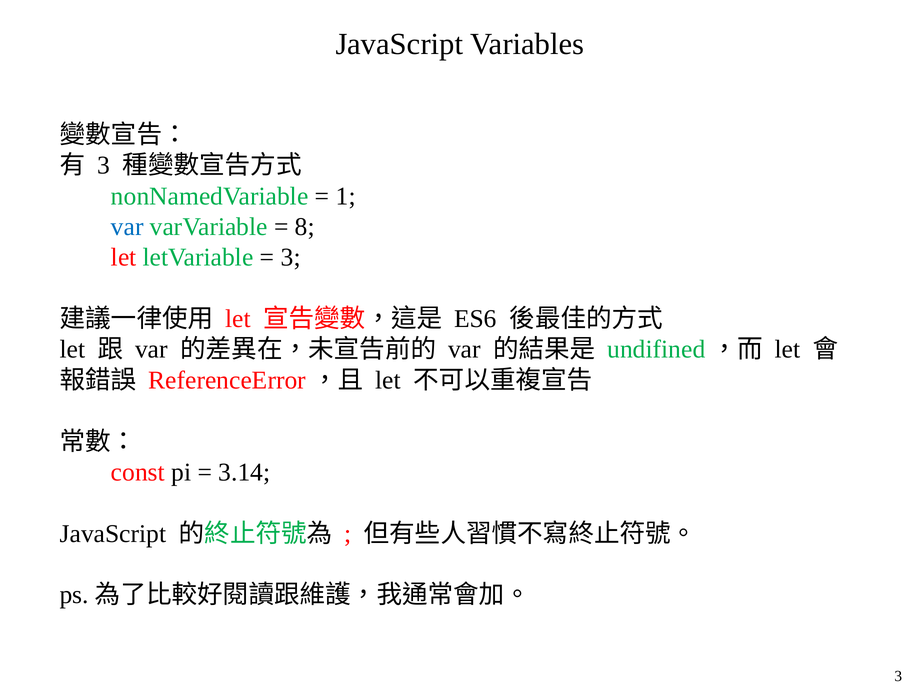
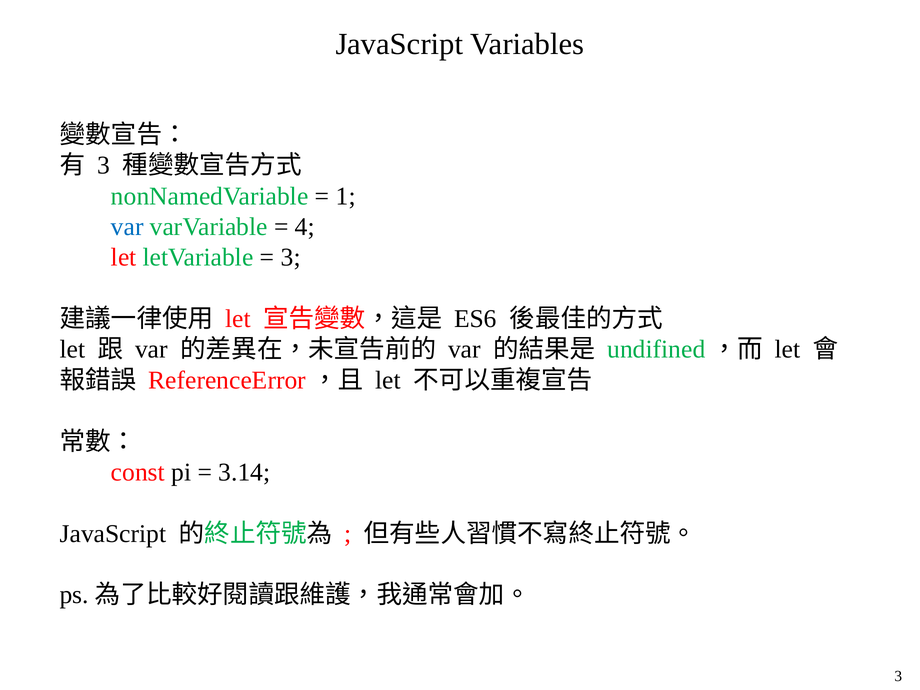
8: 8 -> 4
